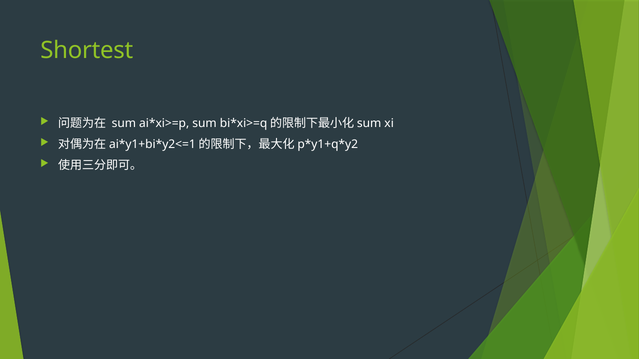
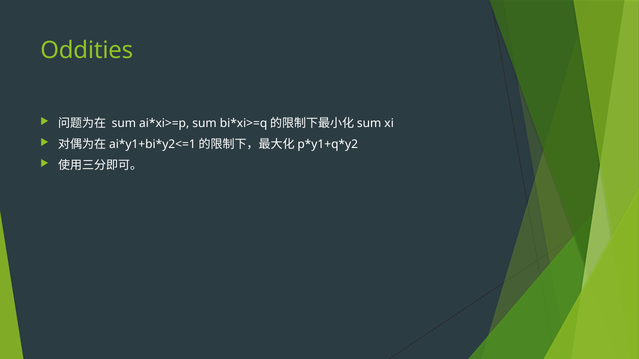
Shortest: Shortest -> Oddities
